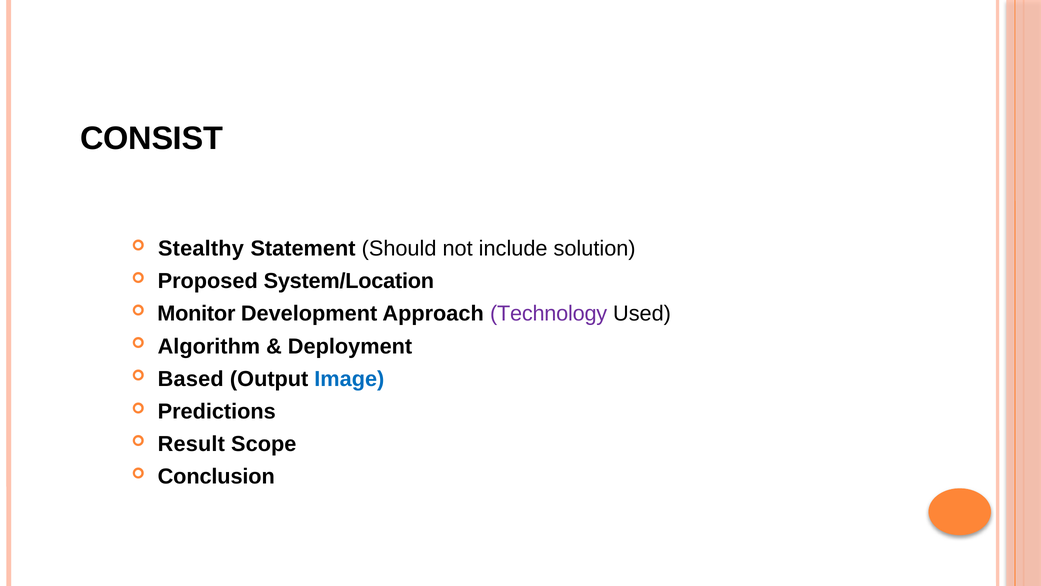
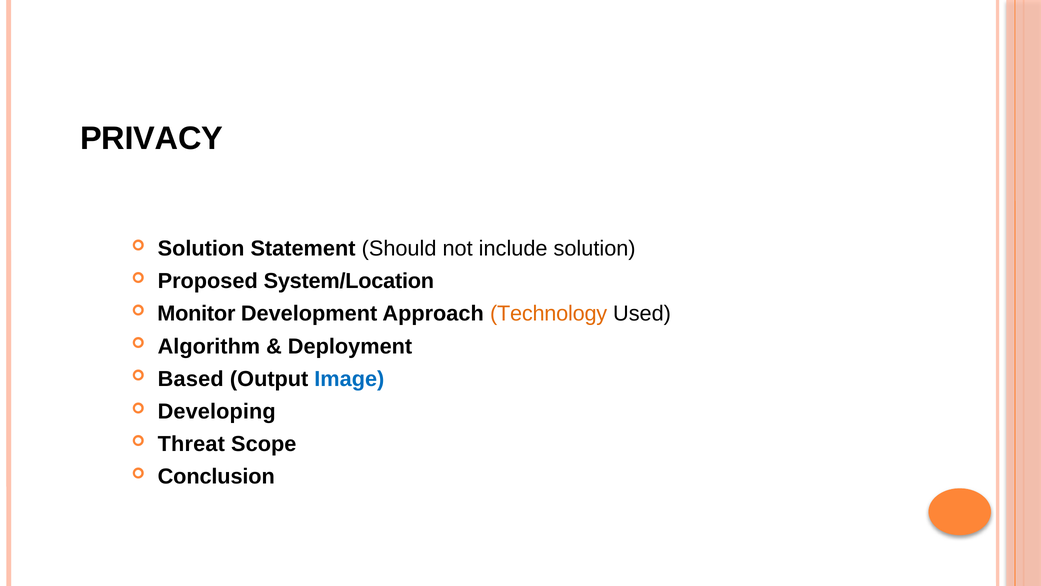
CONSIST: CONSIST -> PRIVACY
Stealthy at (201, 248): Stealthy -> Solution
Technology colour: purple -> orange
Predictions: Predictions -> Developing
Result: Result -> Threat
